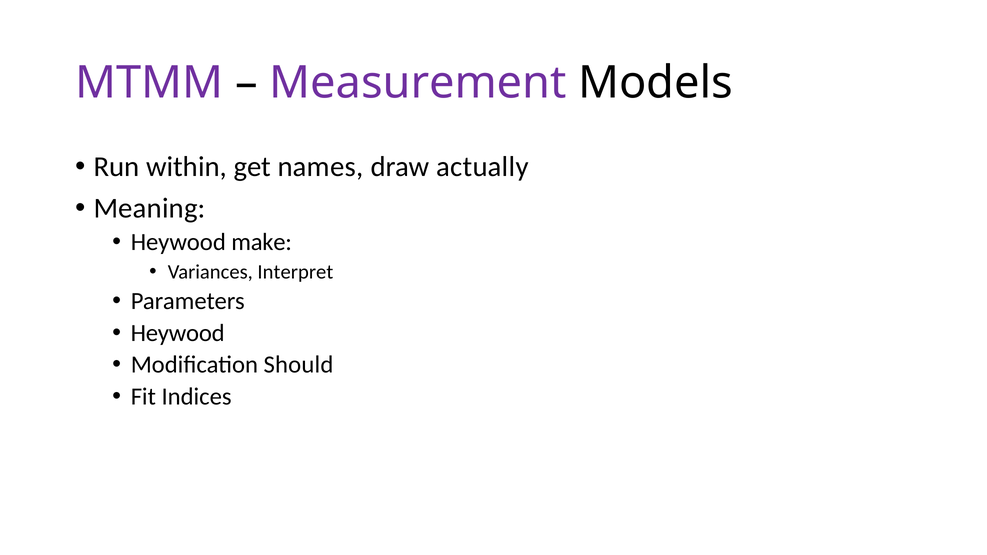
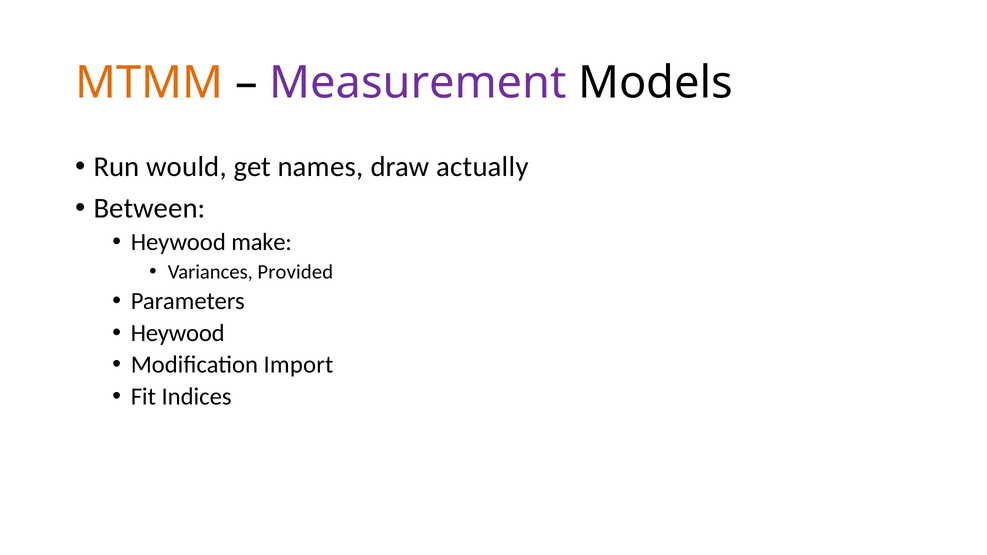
MTMM colour: purple -> orange
within: within -> would
Meaning: Meaning -> Between
Interpret: Interpret -> Provided
Should: Should -> Import
